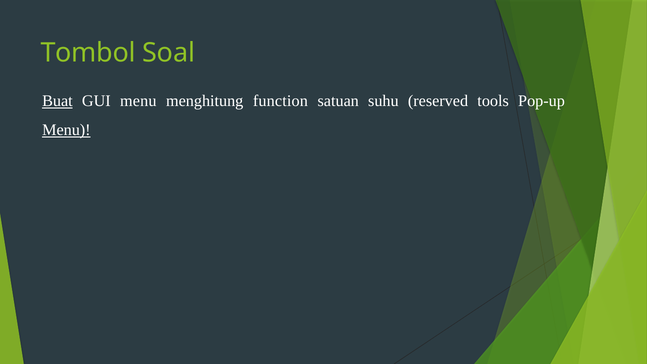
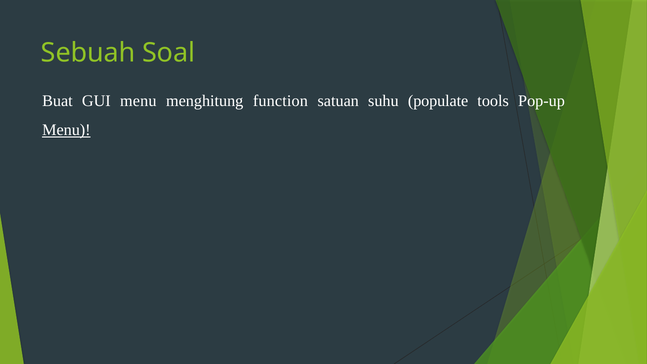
Tombol: Tombol -> Sebuah
Buat underline: present -> none
reserved: reserved -> populate
